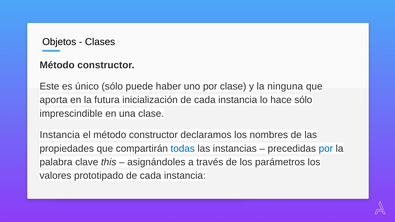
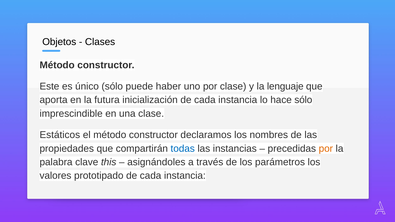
ninguna: ninguna -> lenguaje
Instancia at (60, 135): Instancia -> Estáticos
por at (326, 149) colour: blue -> orange
